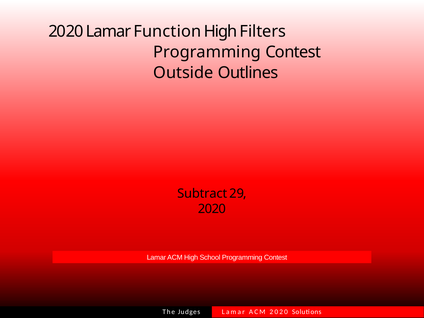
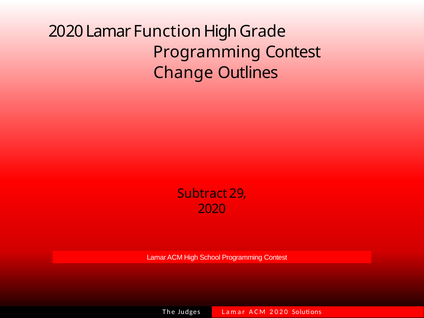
Filters: Filters -> Grade
Outside: Outside -> Change
